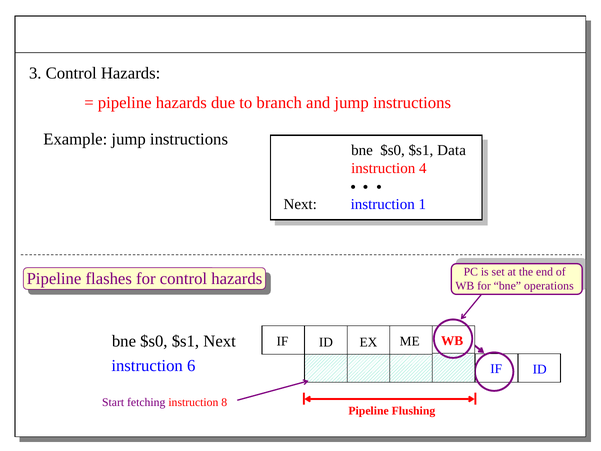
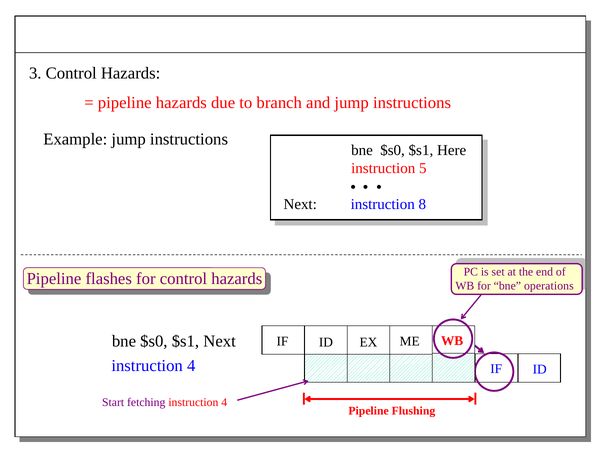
Data: Data -> Here
4: 4 -> 5
1: 1 -> 8
6 at (191, 365): 6 -> 4
fetching instruction 8: 8 -> 4
